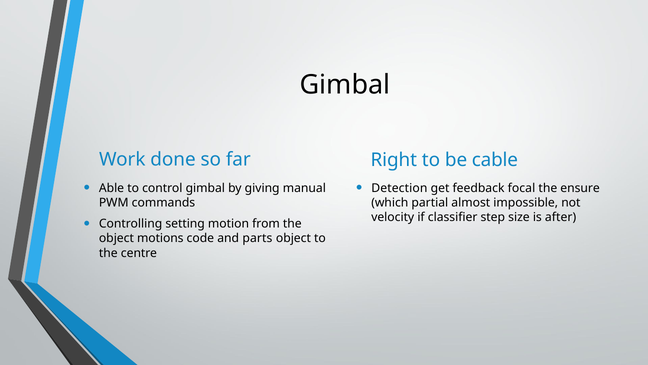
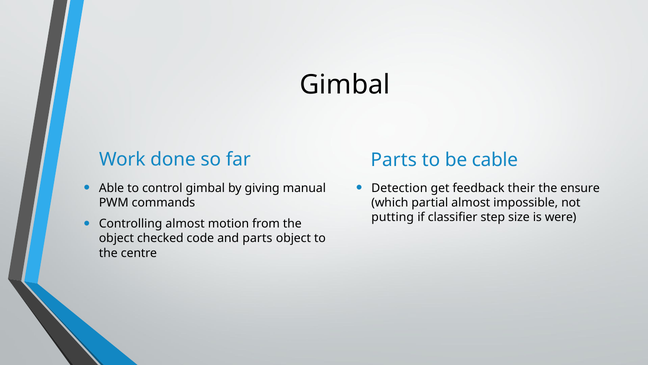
Right at (394, 160): Right -> Parts
focal: focal -> their
velocity: velocity -> putting
after: after -> were
Controlling setting: setting -> almost
motions: motions -> checked
